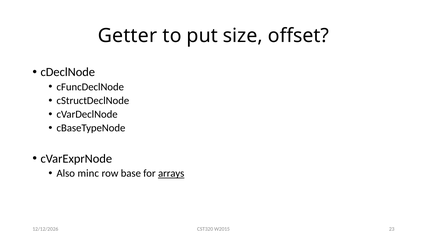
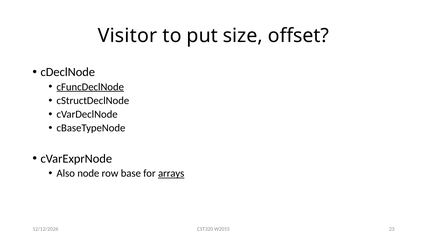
Getter: Getter -> Visitor
cFuncDeclNode underline: none -> present
minc: minc -> node
